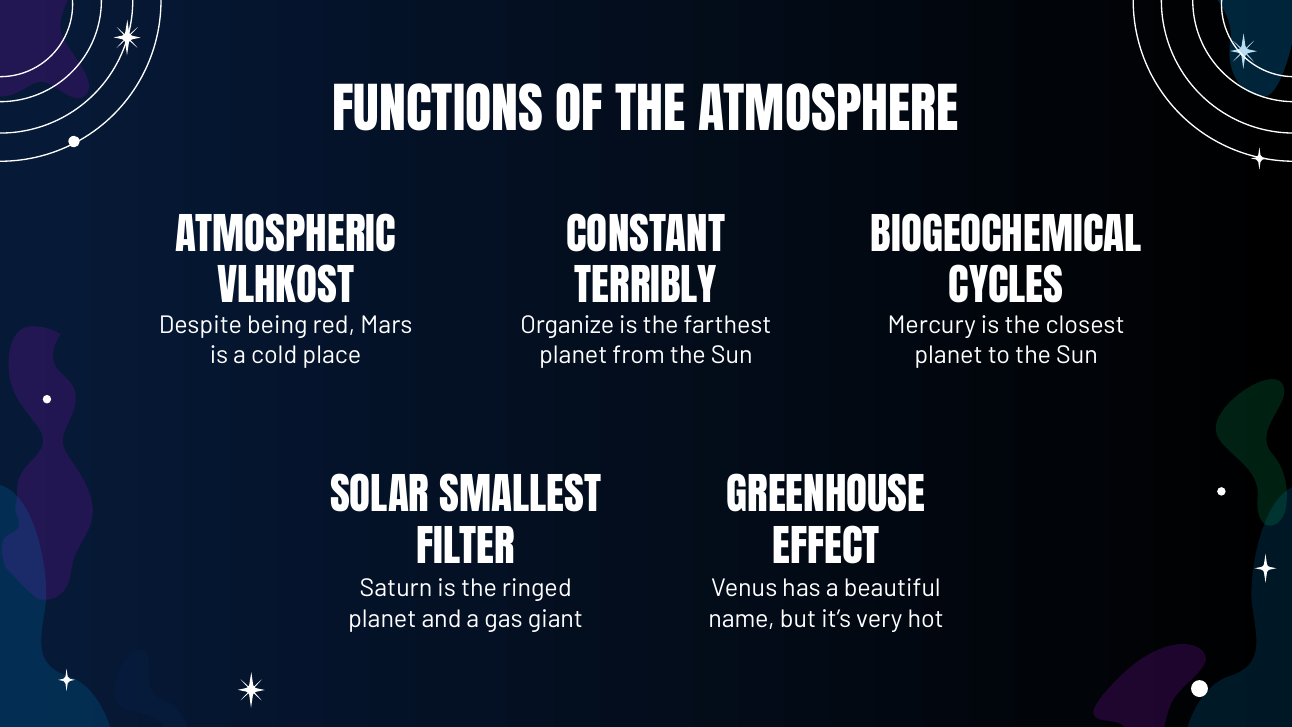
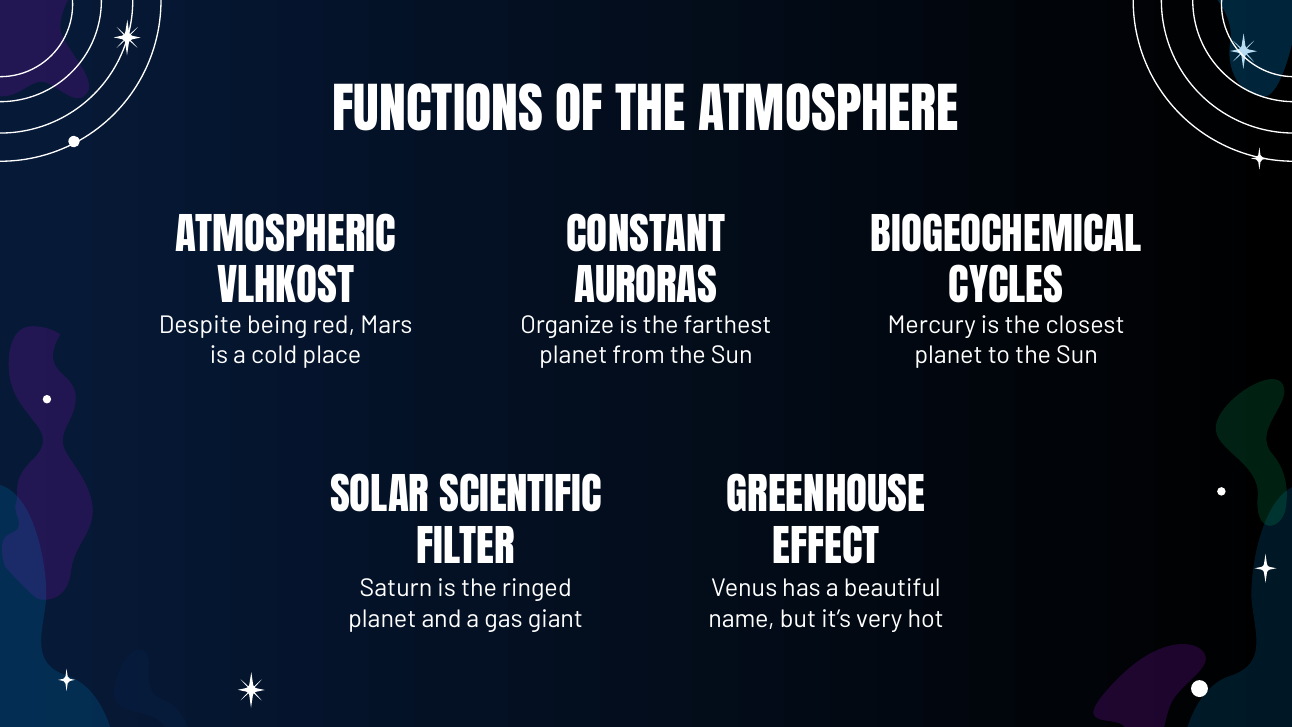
TERRIBLY: TERRIBLY -> AURORAS
SMALLEST: SMALLEST -> SCIENTIFIC
